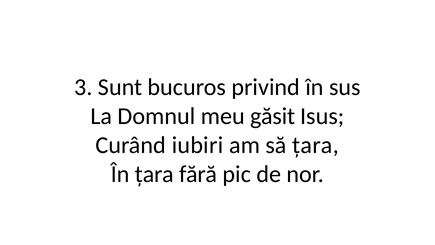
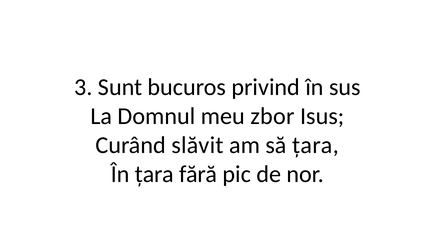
găsit: găsit -> zbor
iubiri: iubiri -> slăvit
